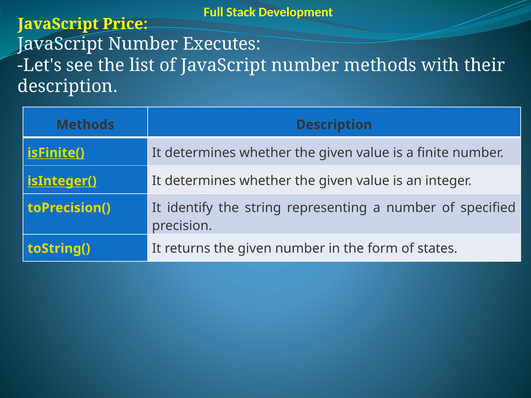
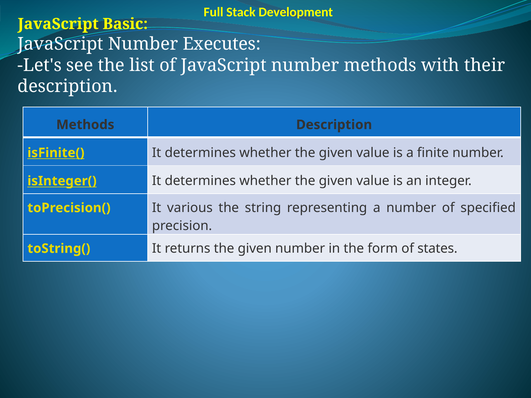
Price: Price -> Basic
identify: identify -> various
